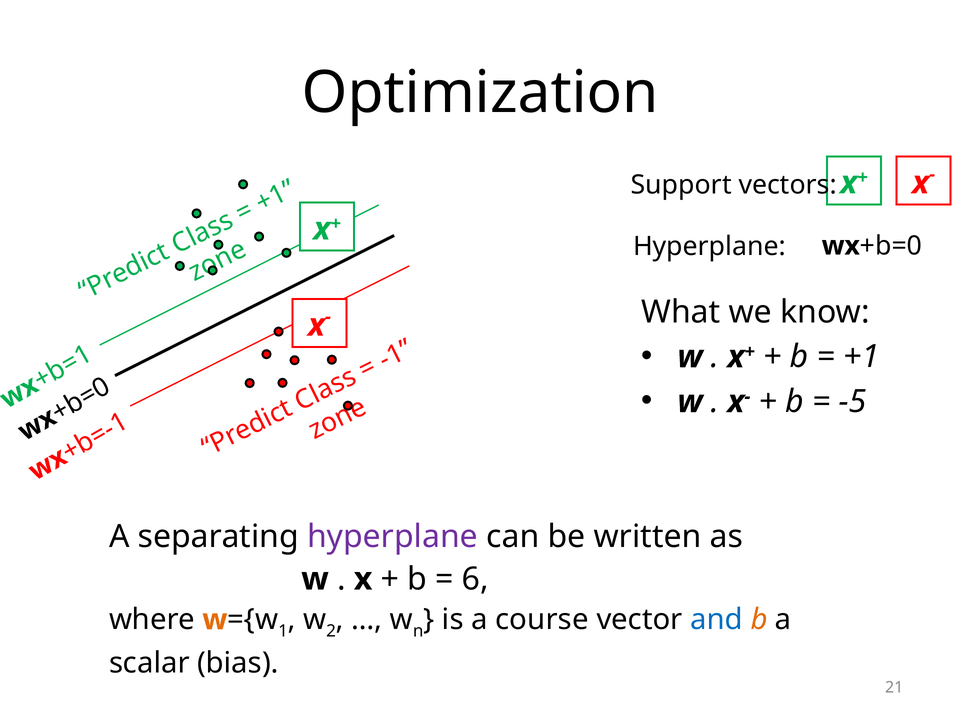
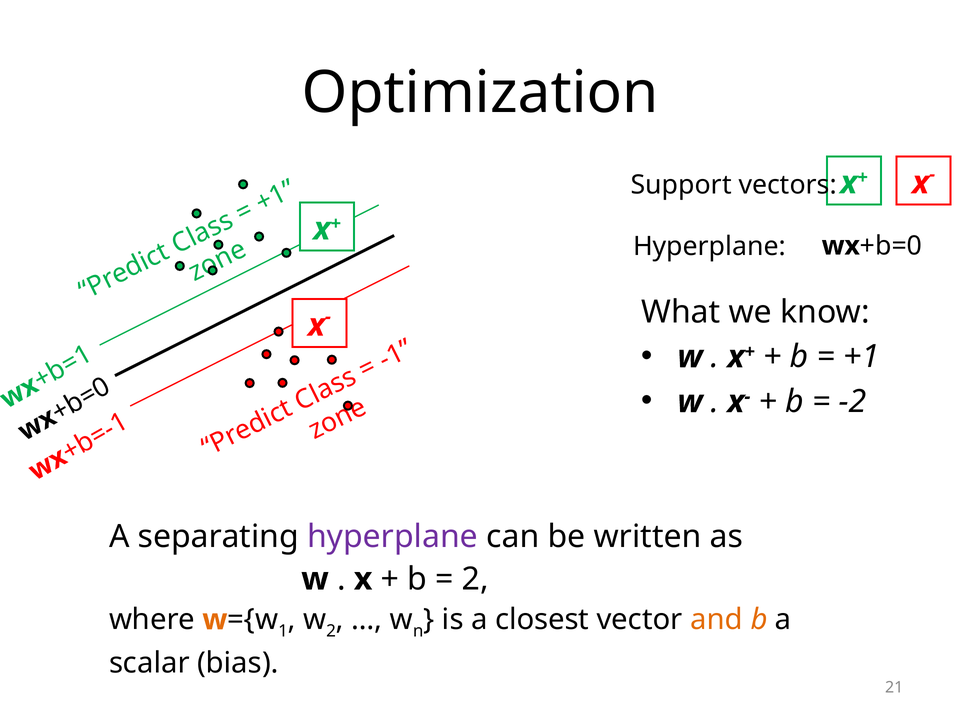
-5: -5 -> -2
6 at (475, 579): 6 -> 2
course: course -> closest
and colour: blue -> orange
